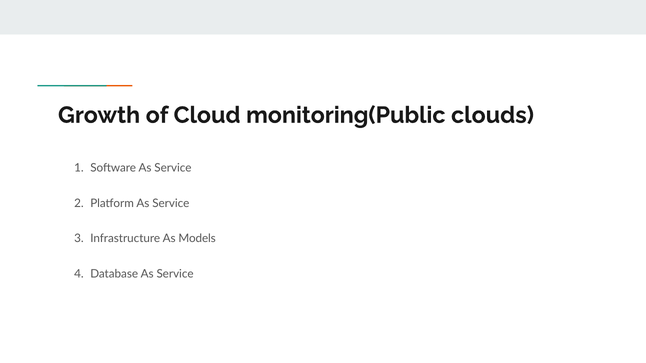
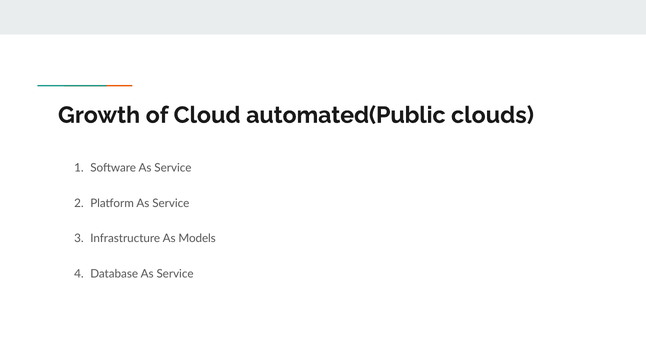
monitoring(Public: monitoring(Public -> automated(Public
